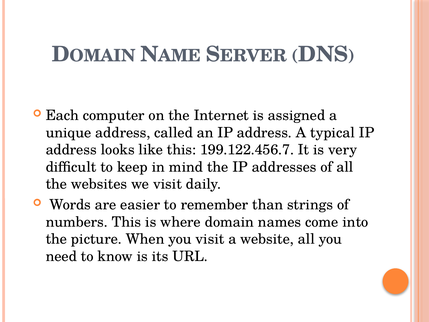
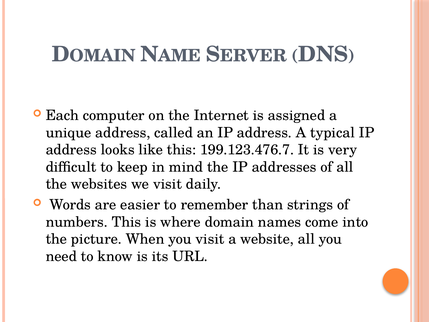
199.122.456.7: 199.122.456.7 -> 199.123.476.7
